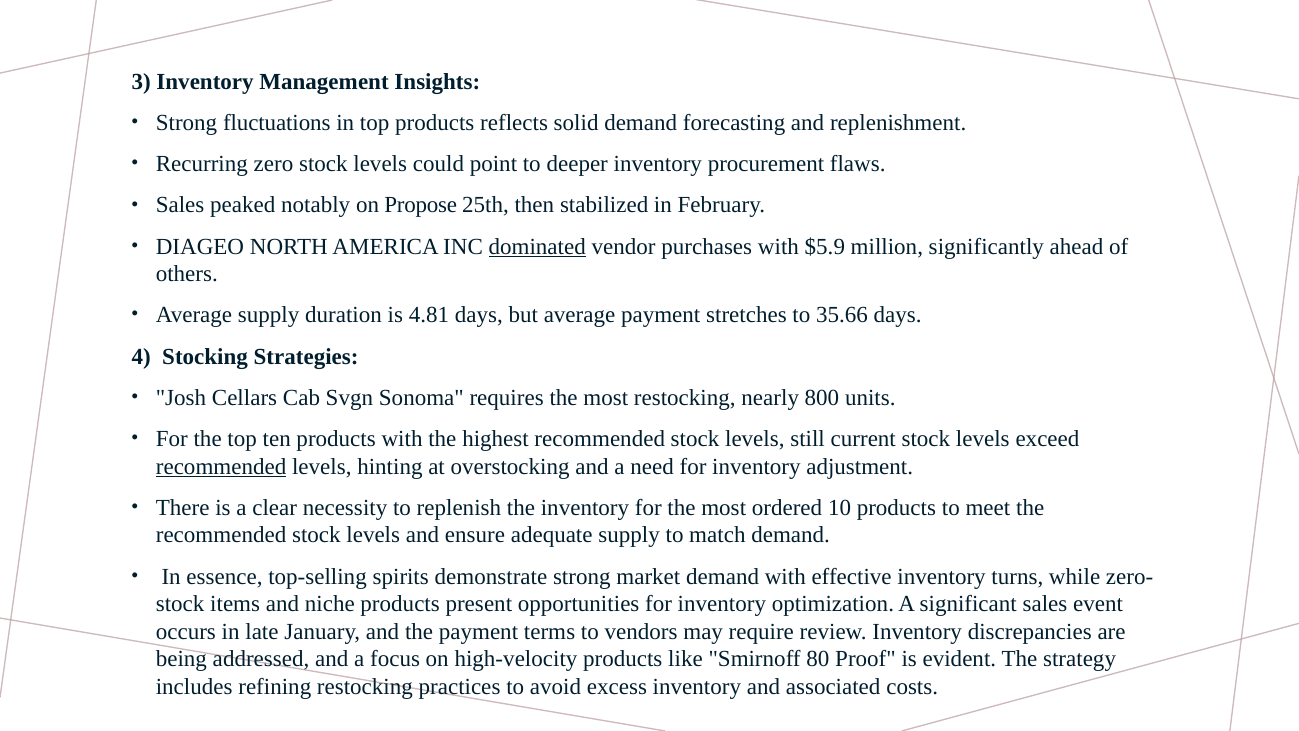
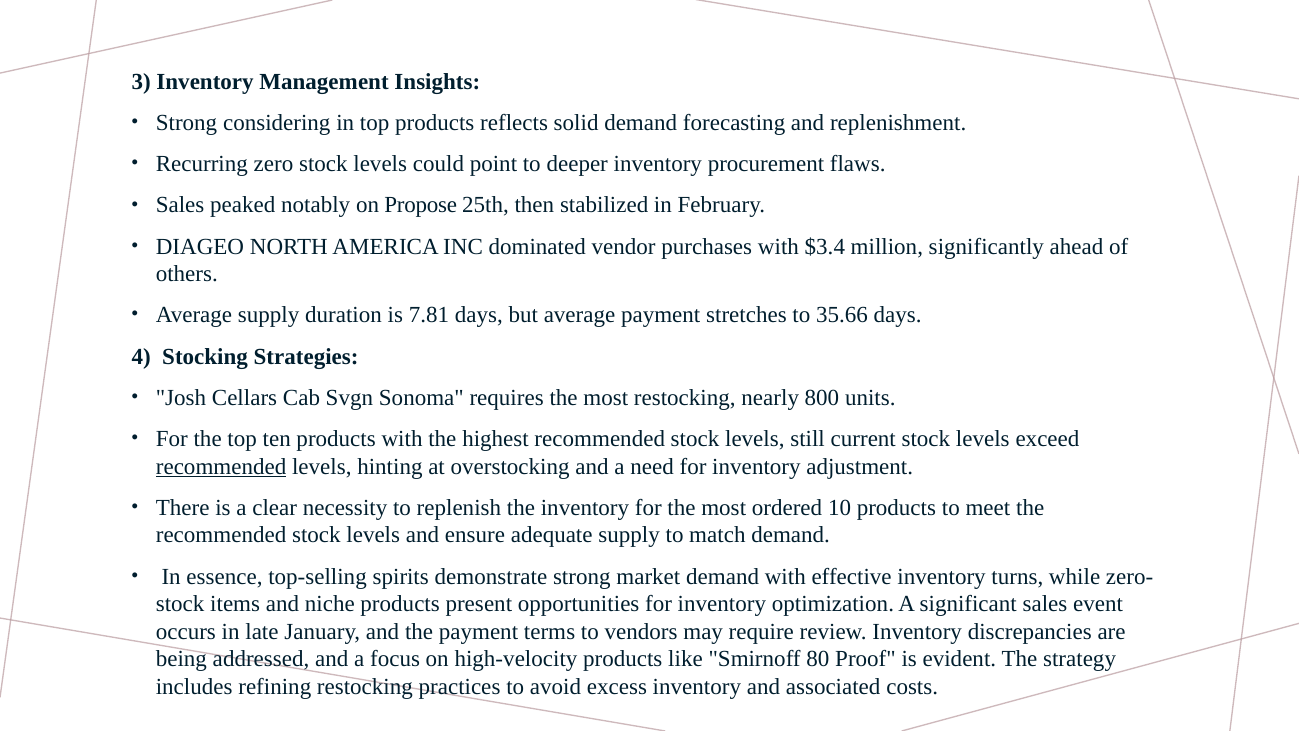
fluctuations: fluctuations -> considering
dominated underline: present -> none
$5.9: $5.9 -> $3.4
4.81: 4.81 -> 7.81
